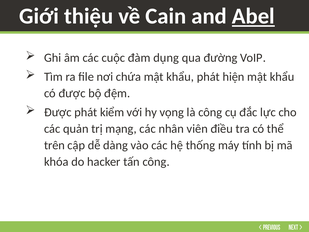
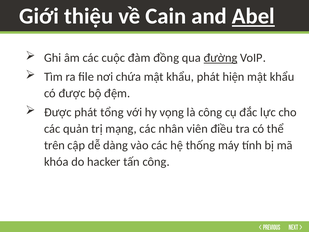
dụng: dụng -> đồng
đường underline: none -> present
kiểm: kiểm -> tổng
